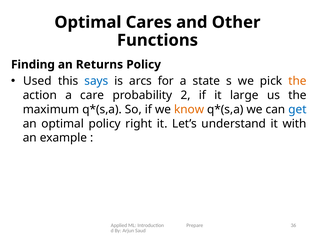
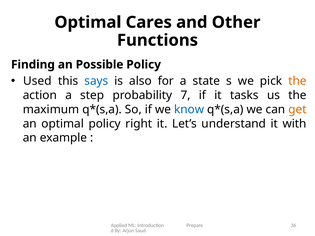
Returns: Returns -> Possible
arcs: arcs -> also
care: care -> step
2: 2 -> 7
large: large -> tasks
know colour: orange -> blue
get colour: blue -> orange
